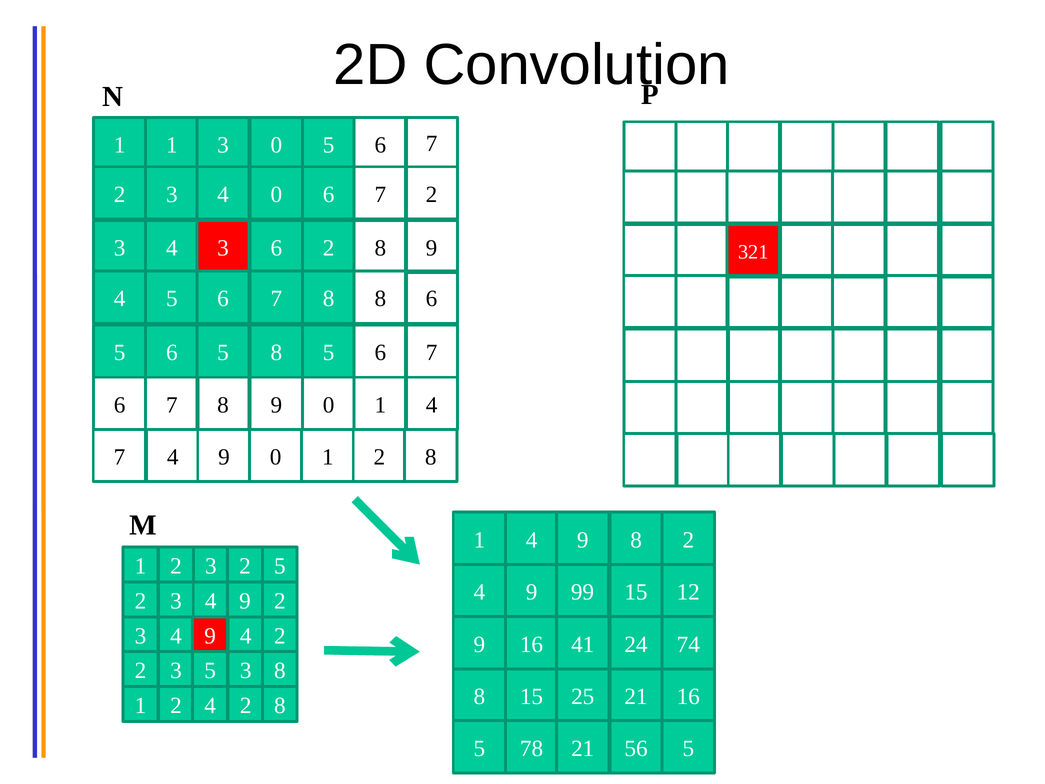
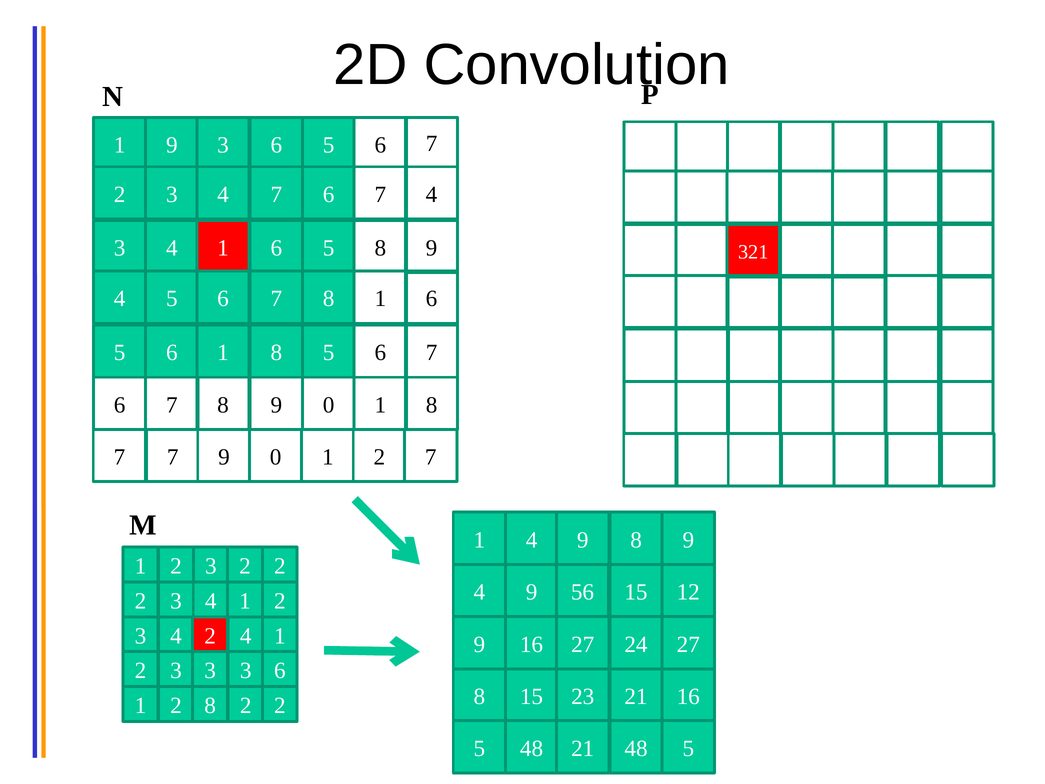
1 1: 1 -> 9
0 at (276, 145): 0 -> 6
4 0: 0 -> 7
2 at (431, 194): 2 -> 4
3 at (223, 248): 3 -> 1
2 at (329, 248): 2 -> 5
8 8: 8 -> 1
5 6 5: 5 -> 1
0 1 4: 4 -> 8
4 at (173, 457): 4 -> 7
1 2 8: 8 -> 7
9 8 2: 2 -> 9
3 2 5: 5 -> 2
99: 99 -> 56
9 at (245, 601): 9 -> 1
9 at (210, 636): 9 -> 2
2 at (280, 636): 2 -> 1
16 41: 41 -> 27
24 74: 74 -> 27
2 3 5: 5 -> 3
8 at (280, 671): 8 -> 6
25: 25 -> 23
1 2 4: 4 -> 8
8 at (280, 705): 8 -> 2
5 78: 78 -> 48
21 56: 56 -> 48
